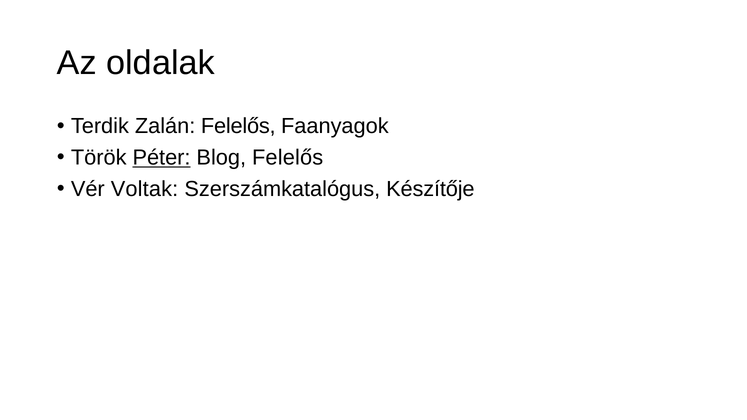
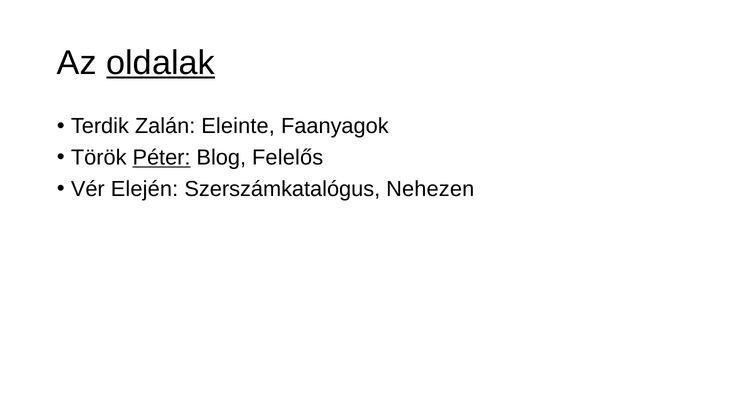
oldalak underline: none -> present
Zalán Felelős: Felelős -> Eleinte
Voltak: Voltak -> Elején
Készítője: Készítője -> Nehezen
